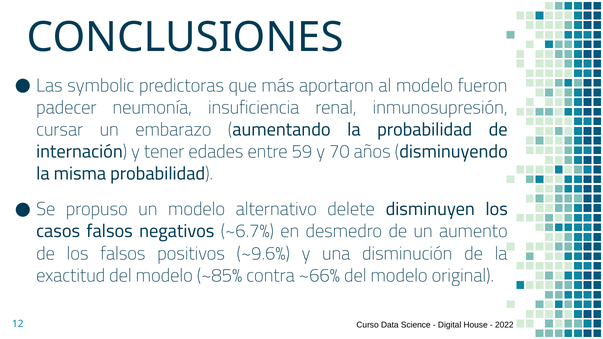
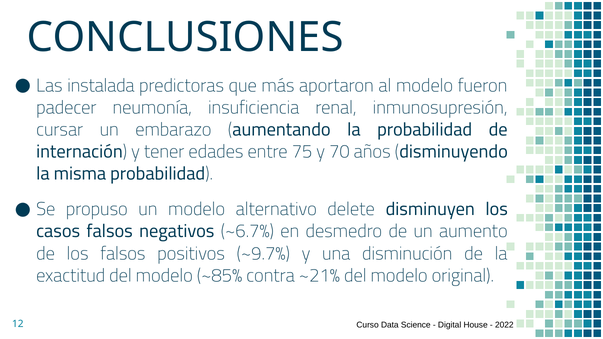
symbolic: symbolic -> instalada
59: 59 -> 75
~9.6%: ~9.6% -> ~9.7%
~66%: ~66% -> ~21%
